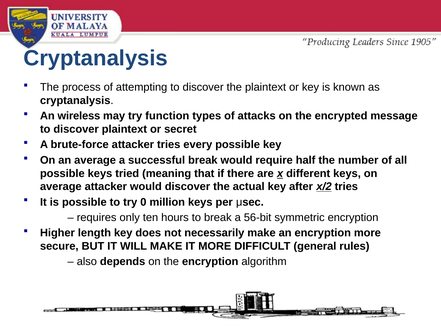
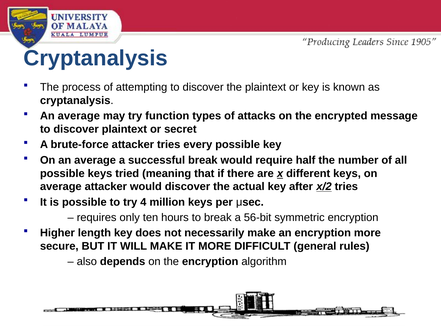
wireless at (79, 116): wireless -> average
0: 0 -> 4
